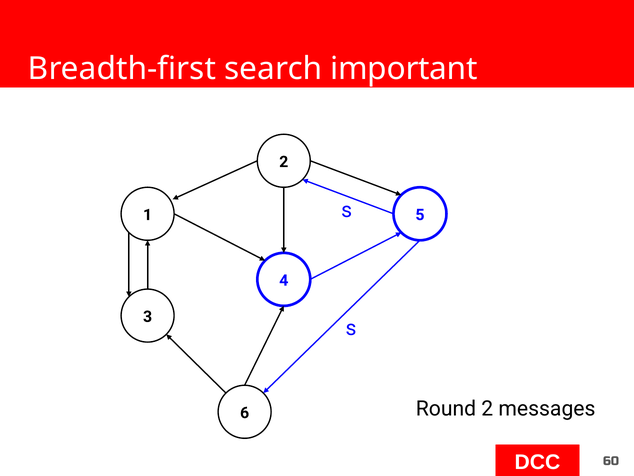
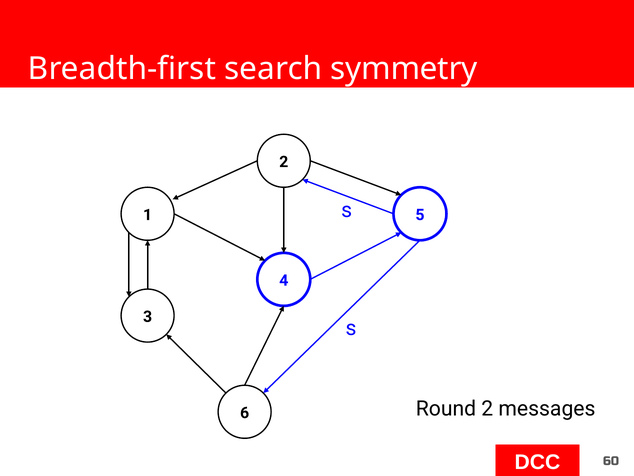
important: important -> symmetry
